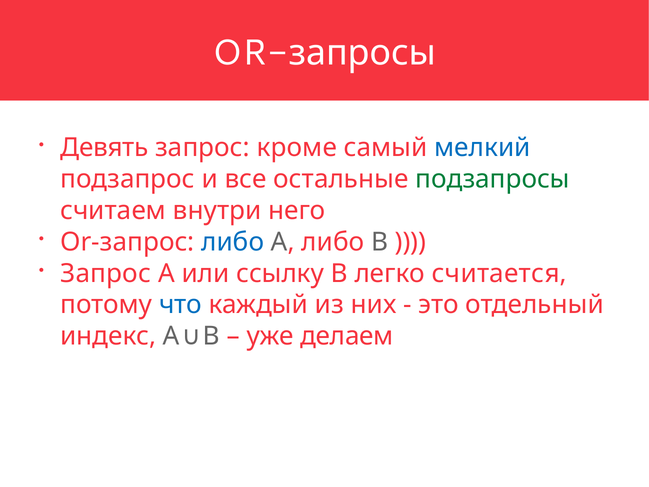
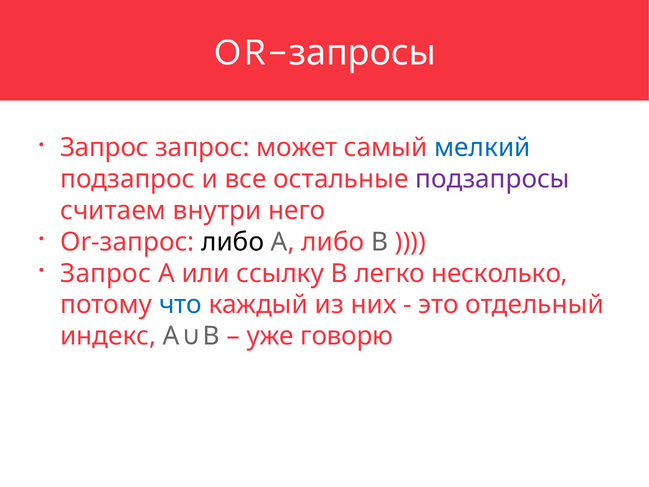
Девять at (104, 148): Девять -> Запрос
кроме: кроме -> может
подзапросы colour: green -> purple
либо at (233, 242) colour: blue -> black
считается: считается -> несколько
делаем: делаем -> говорю
